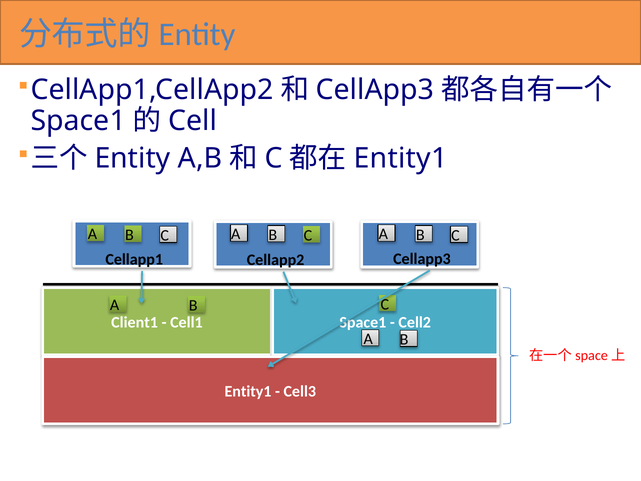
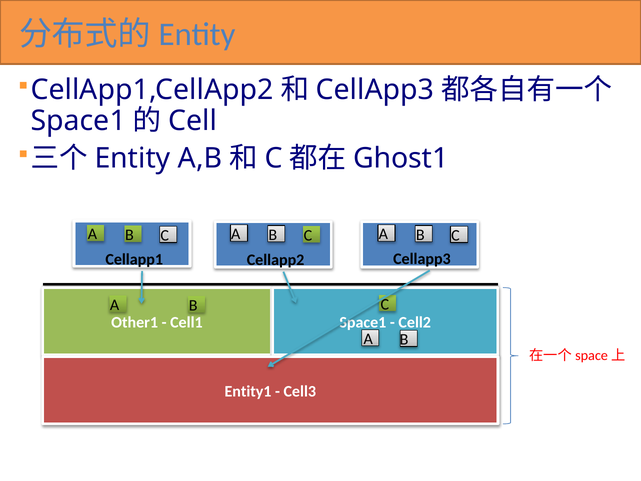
Entity1 at (401, 158): Entity1 -> Ghost1
Client1: Client1 -> Other1
